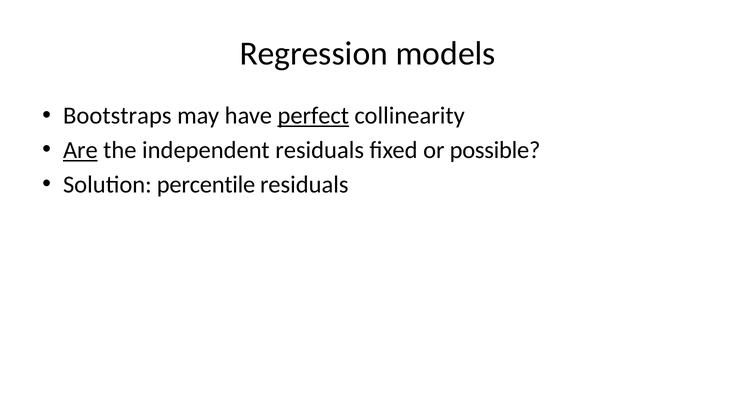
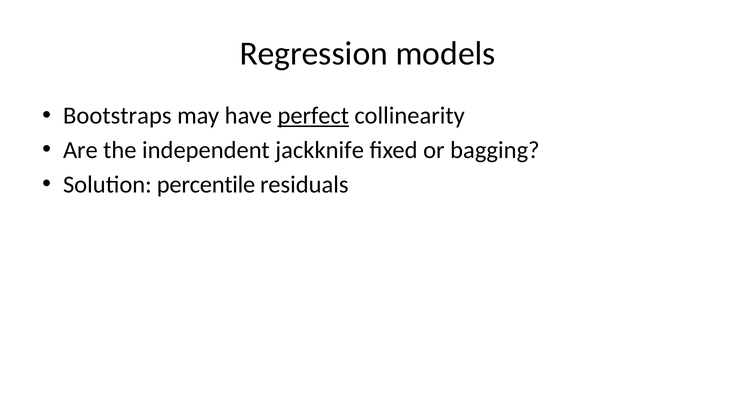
Are underline: present -> none
independent residuals: residuals -> jackknife
possible: possible -> bagging
